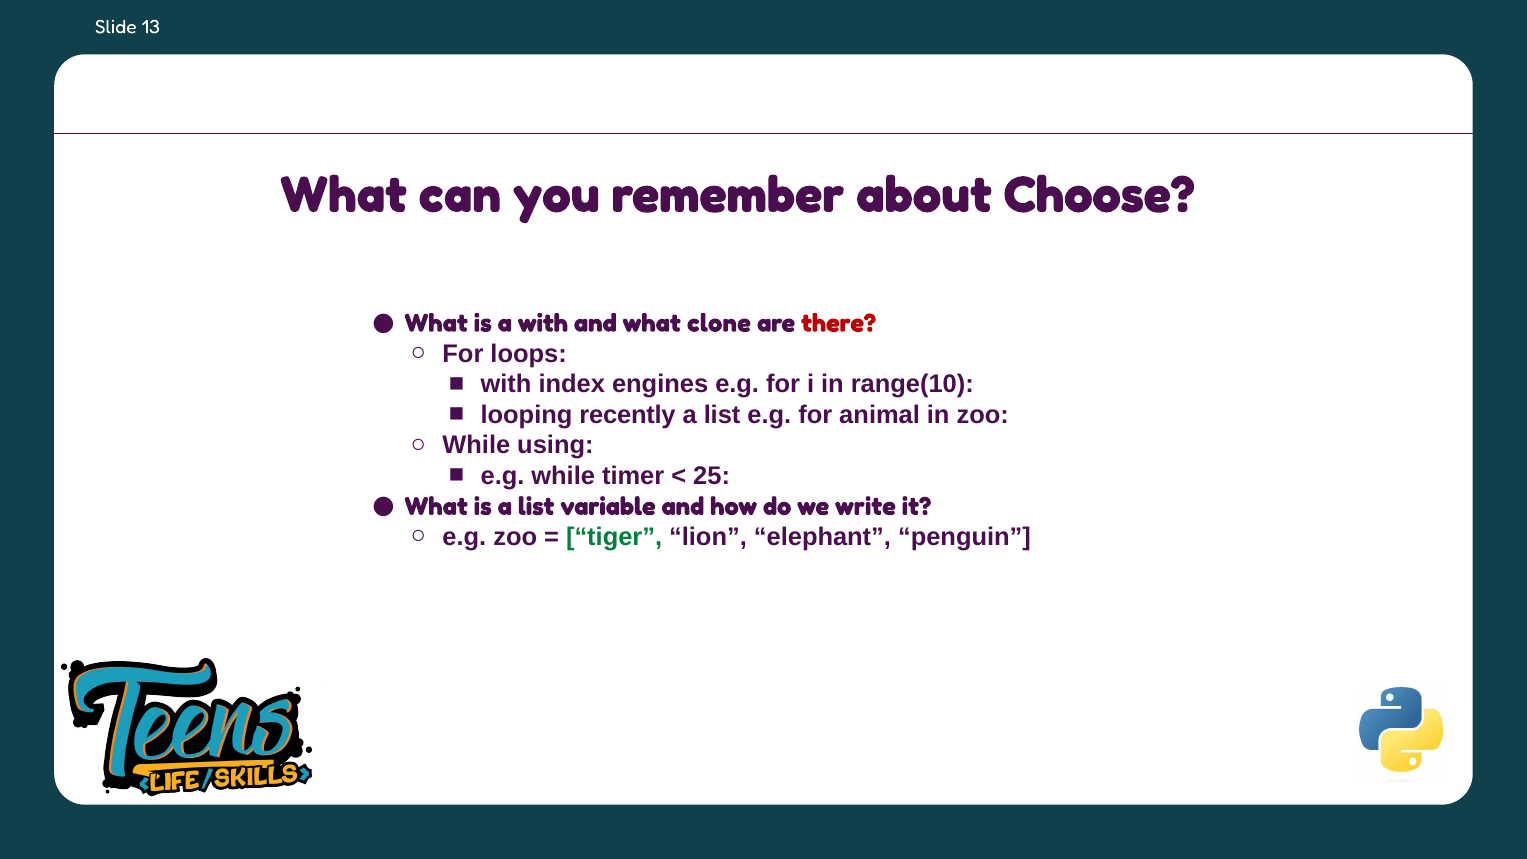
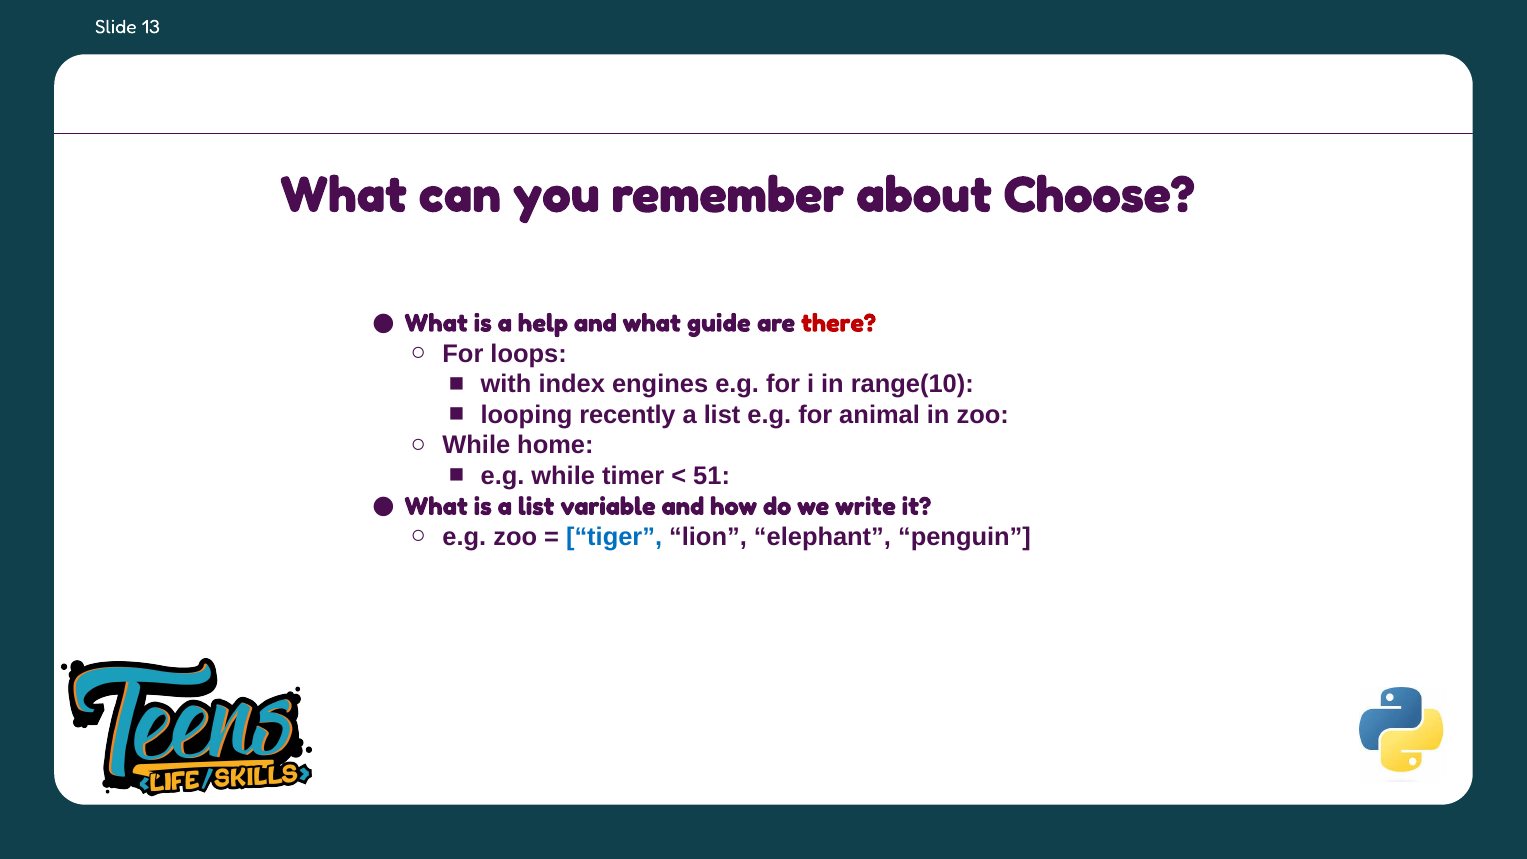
a with: with -> help
clone: clone -> guide
using: using -> home
25: 25 -> 51
tiger colour: green -> blue
